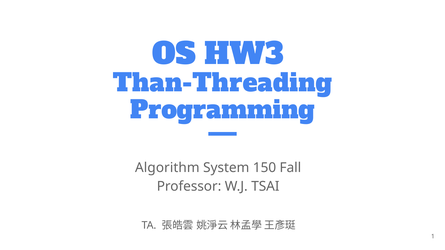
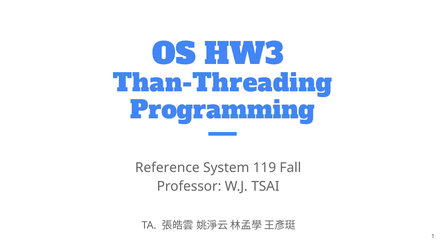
Algorithm: Algorithm -> Reference
150: 150 -> 119
